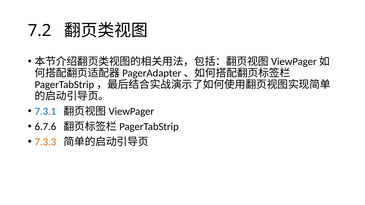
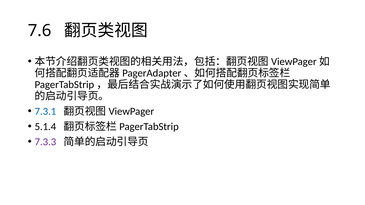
7.2: 7.2 -> 7.6
6.7.6: 6.7.6 -> 5.1.4
7.3.3 colour: orange -> purple
